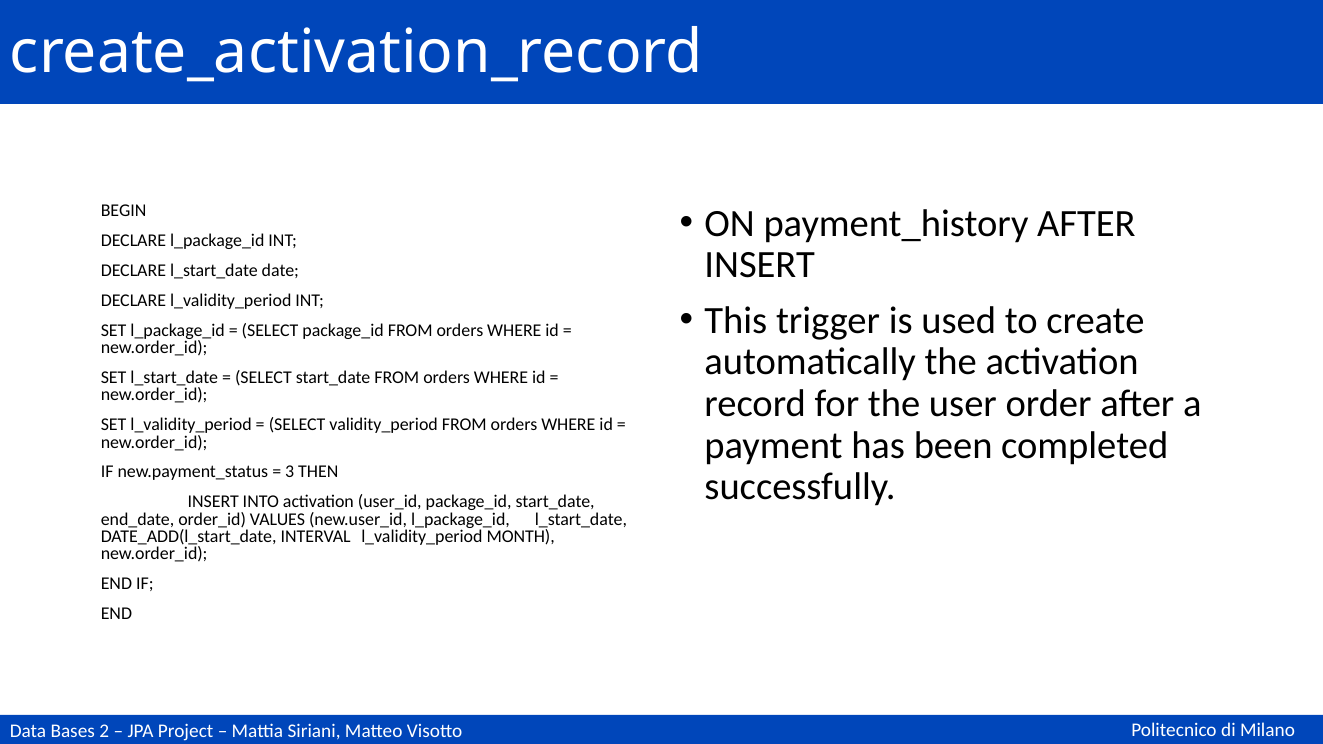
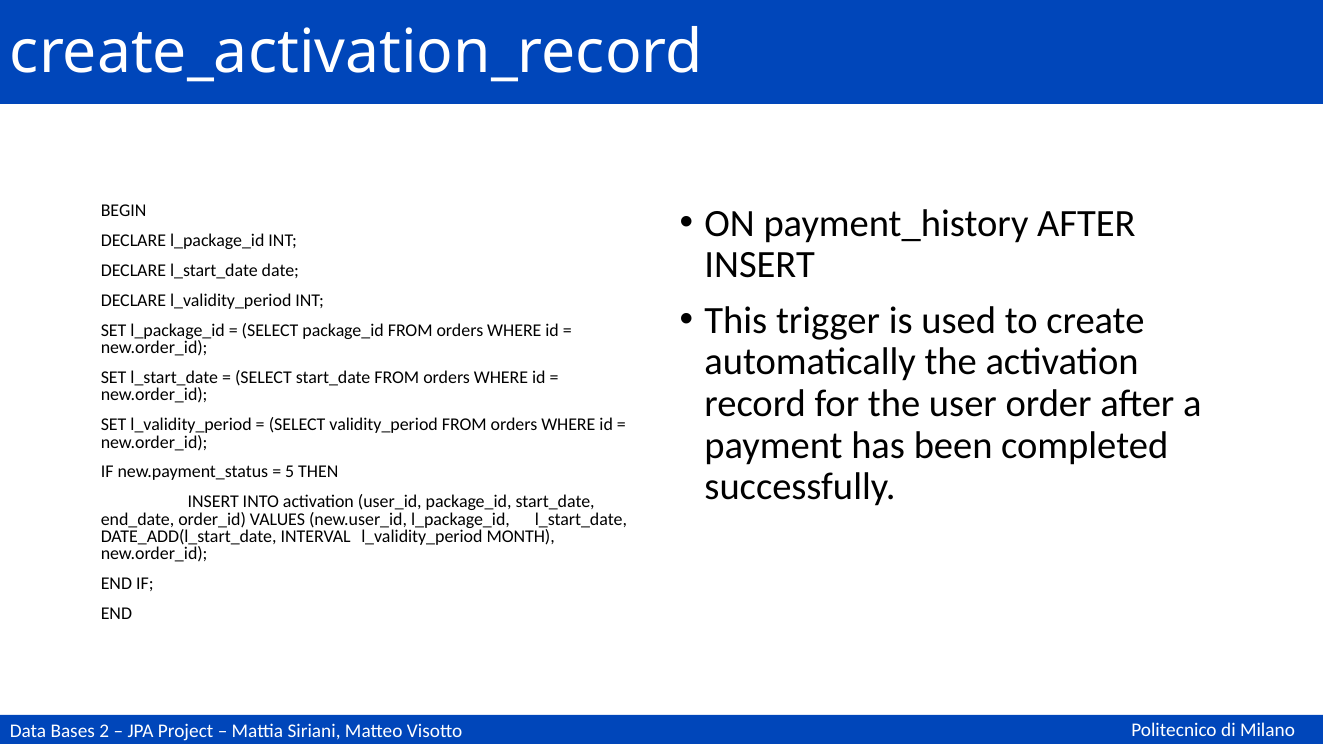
3: 3 -> 5
